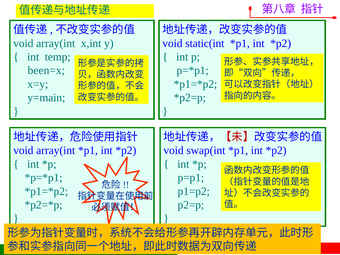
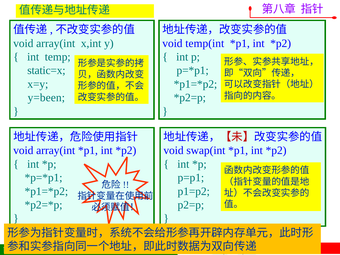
static(int: static(int -> temp(int
been=x: been=x -> static=x
y=main: y=main -> y=been
